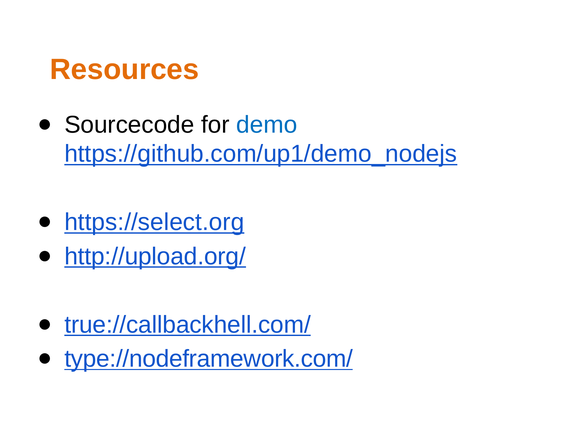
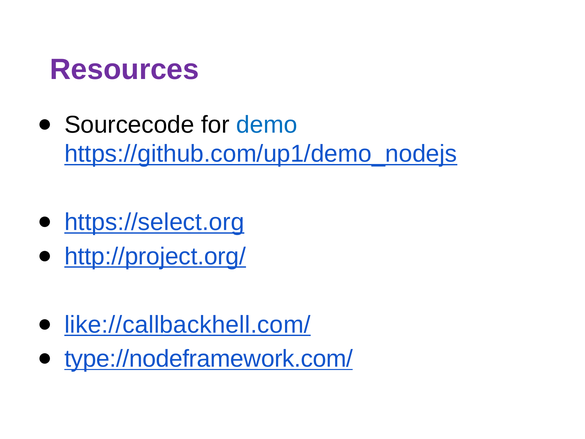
Resources colour: orange -> purple
http://upload.org/: http://upload.org/ -> http://project.org/
true://callbackhell.com/: true://callbackhell.com/ -> like://callbackhell.com/
